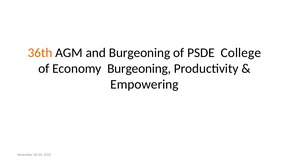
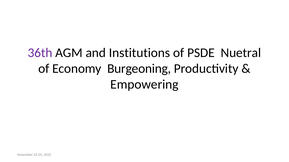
36th colour: orange -> purple
and Burgeoning: Burgeoning -> Institutions
College: College -> Nuetral
